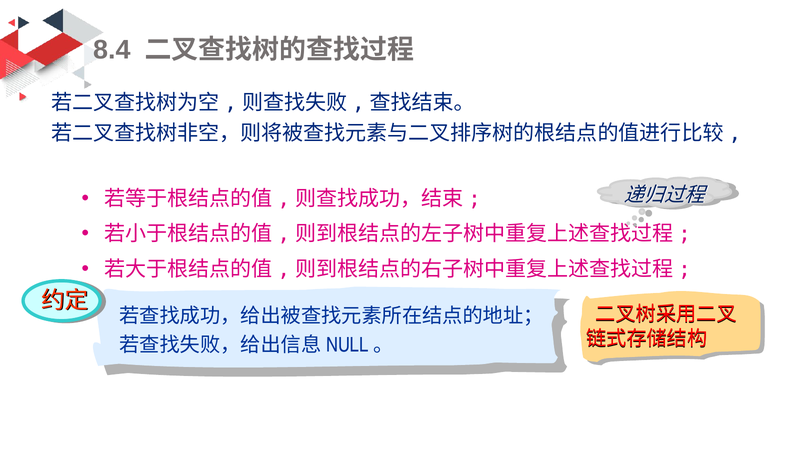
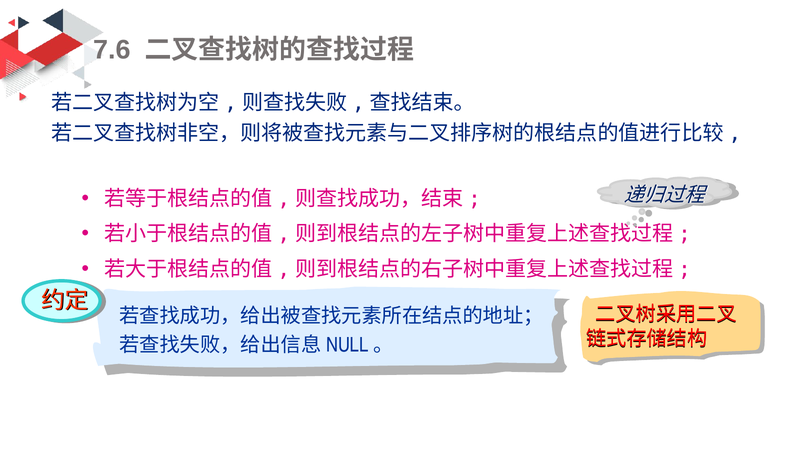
8.4: 8.4 -> 7.6
